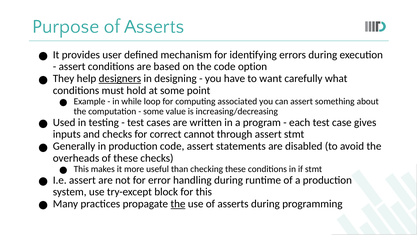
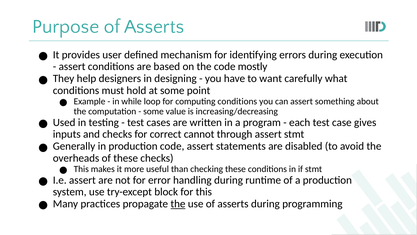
option: option -> mostly
designers underline: present -> none
computing associated: associated -> conditions
